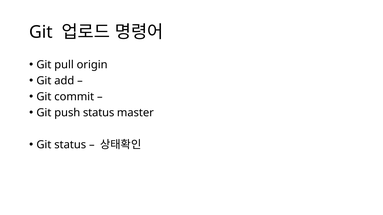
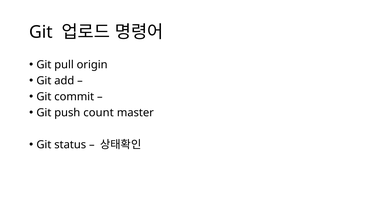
push status: status -> count
